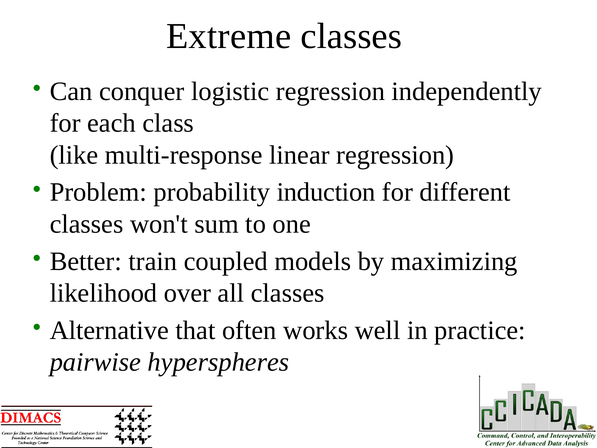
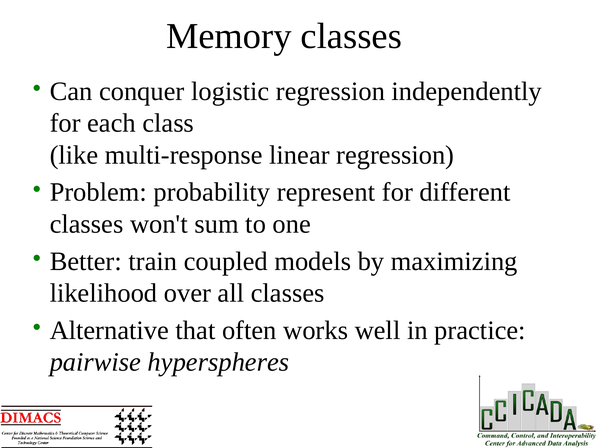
Extreme: Extreme -> Memory
induction: induction -> represent
